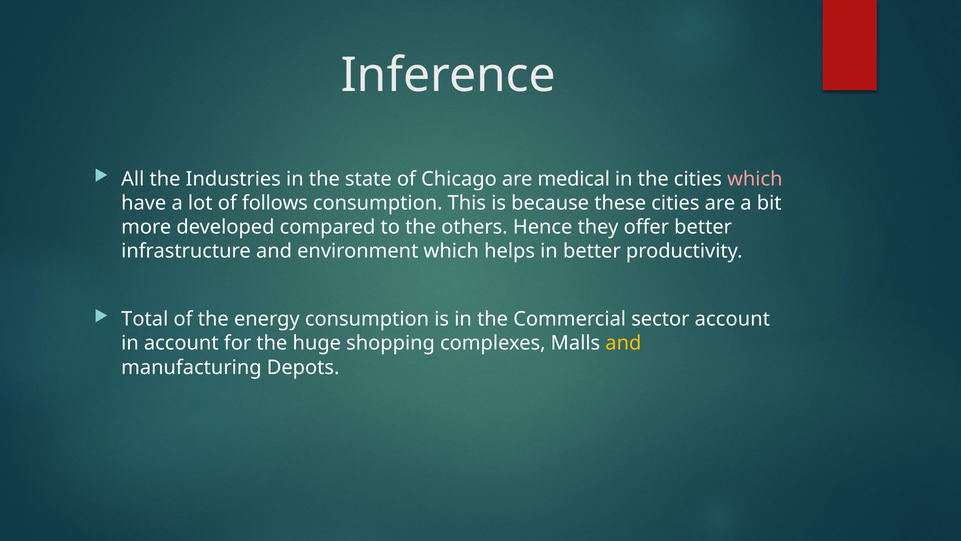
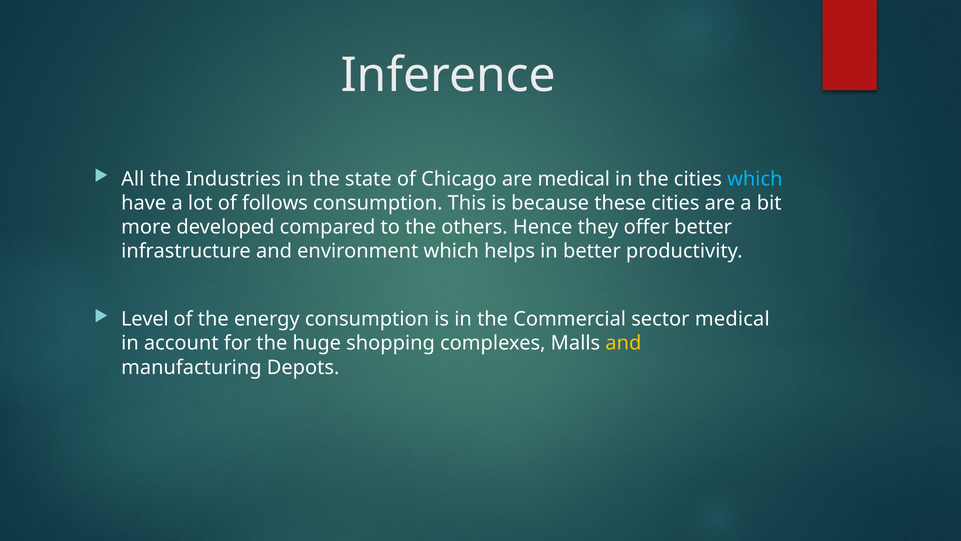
which at (755, 179) colour: pink -> light blue
Total: Total -> Level
sector account: account -> medical
